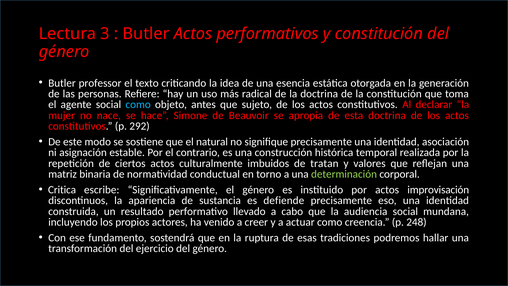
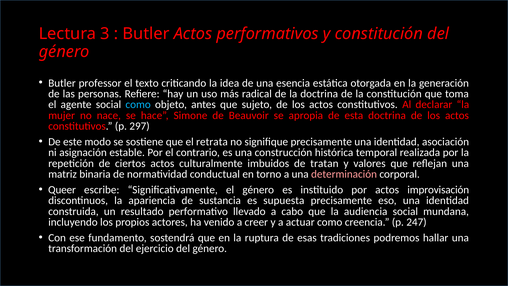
292: 292 -> 297
natural: natural -> retrata
determinación colour: light green -> pink
Critica: Critica -> Queer
defiende: defiende -> supuesta
248: 248 -> 247
